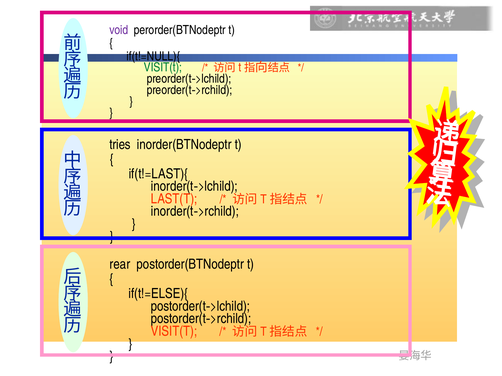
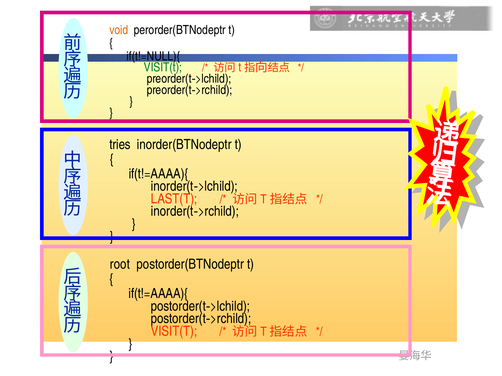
void colour: purple -> orange
if(t!=LAST){ at (158, 174): if(t!=LAST){ -> if(t!=AAAA){
rear: rear -> root
if(t!=ELSE){ at (158, 294): if(t!=ELSE){ -> if(t!=AAAA){
